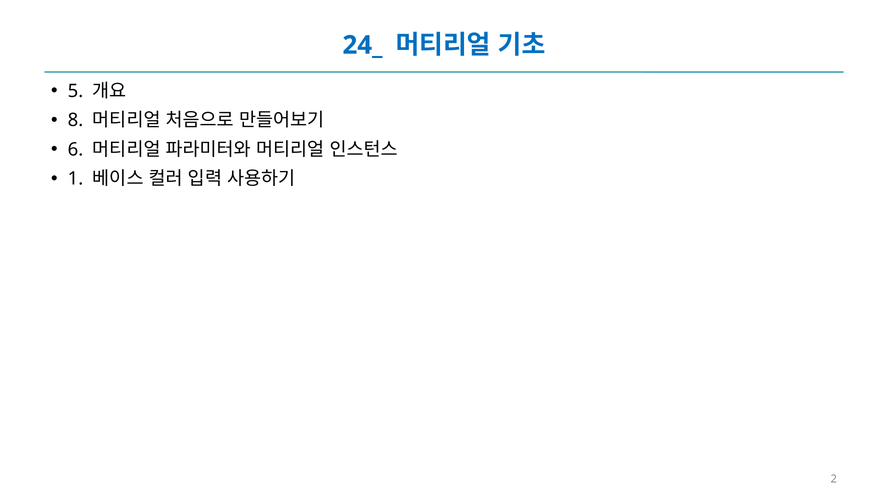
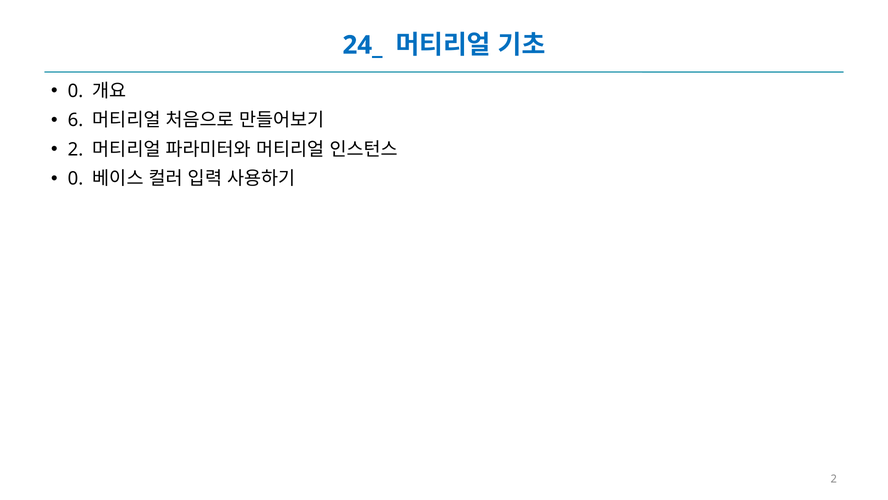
5 at (75, 91): 5 -> 0
8: 8 -> 6
6 at (75, 149): 6 -> 2
1 at (75, 179): 1 -> 0
